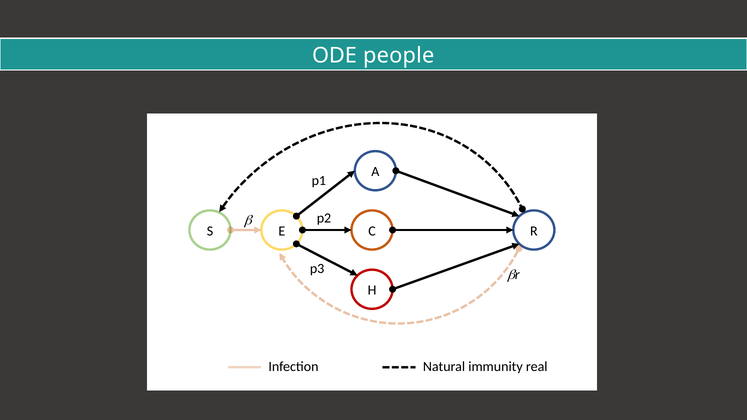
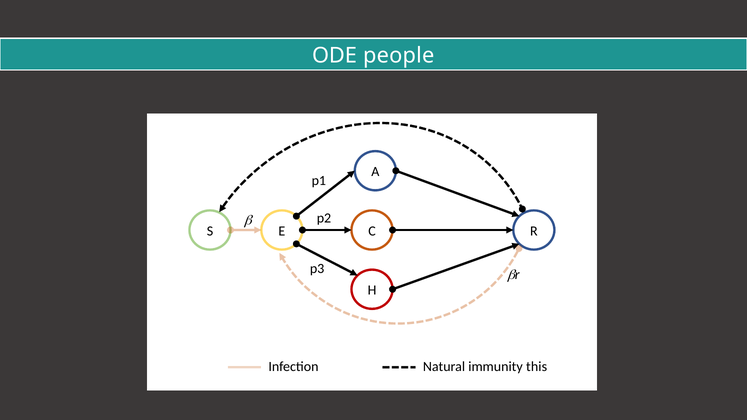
real: real -> this
